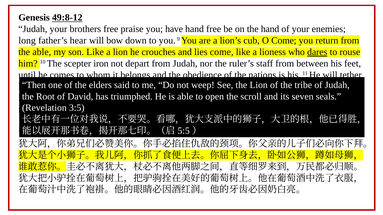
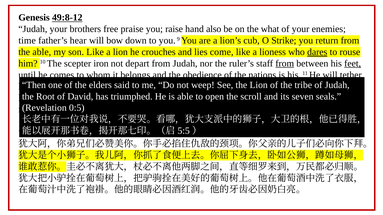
have: have -> raise
hand free: free -> also
the hand: hand -> what
long: long -> time
O Come: Come -> Strike
from at (285, 64) underline: none -> present
feet underline: none -> present
3:5: 3:5 -> 0:5
